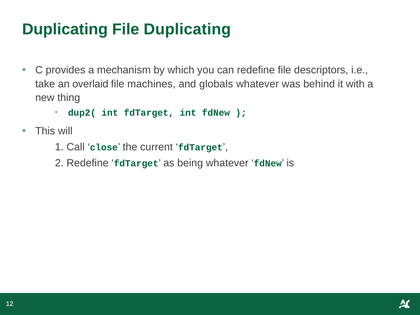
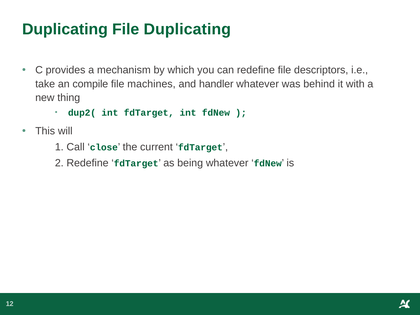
overlaid: overlaid -> compile
globals: globals -> handler
